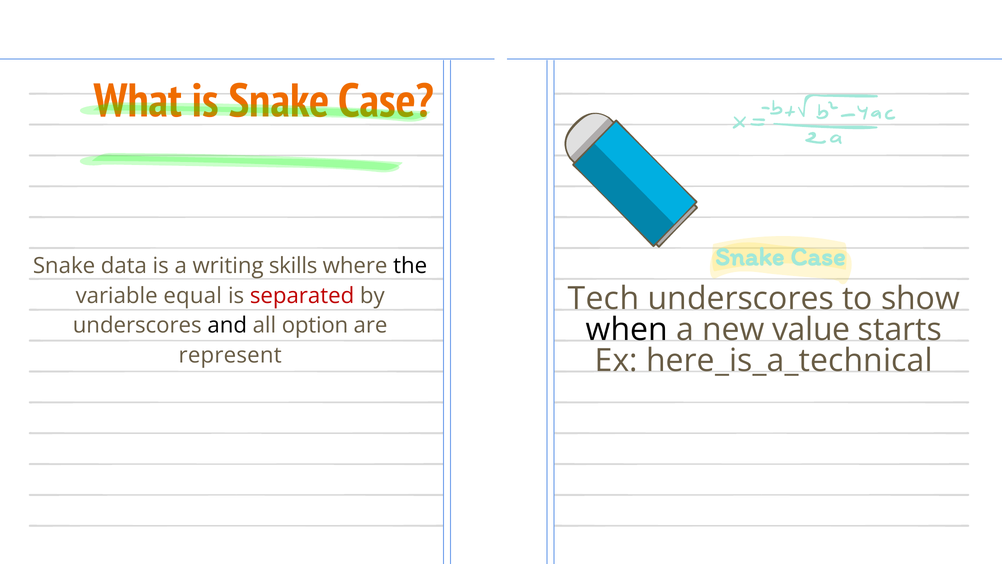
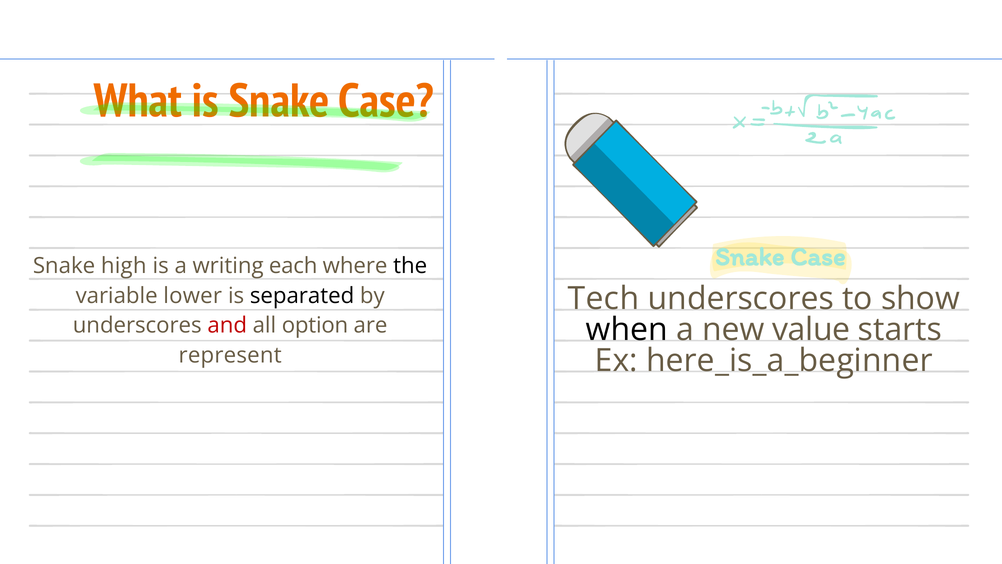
data: data -> high
skills: skills -> each
equal: equal -> lower
separated colour: red -> black
and colour: black -> red
here_is_a_technical: here_is_a_technical -> here_is_a_beginner
